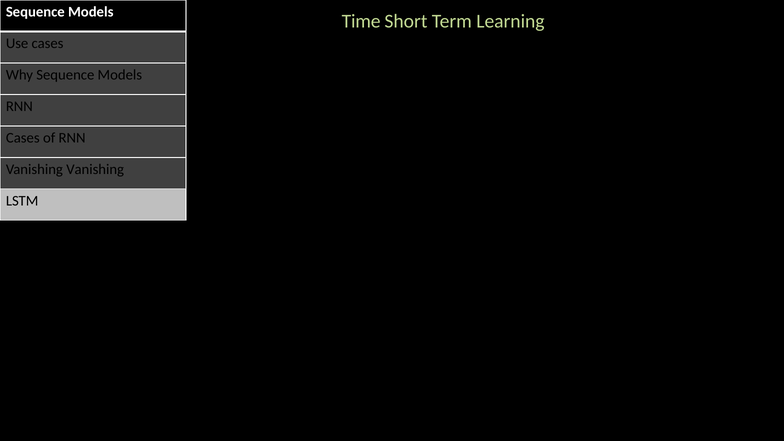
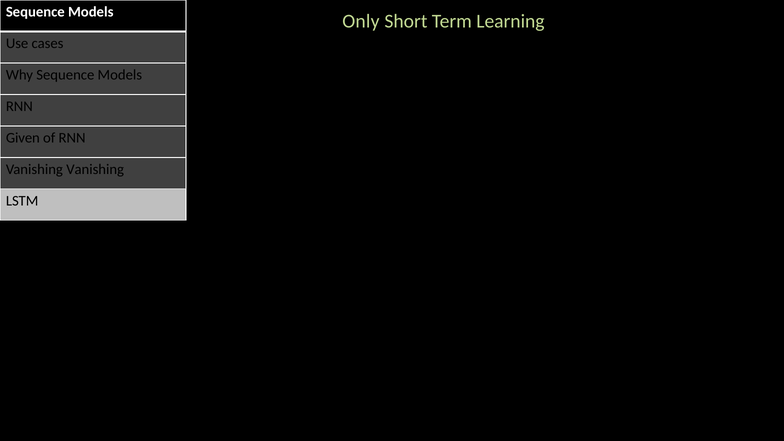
Time: Time -> Only
Cases at (23, 138): Cases -> Given
